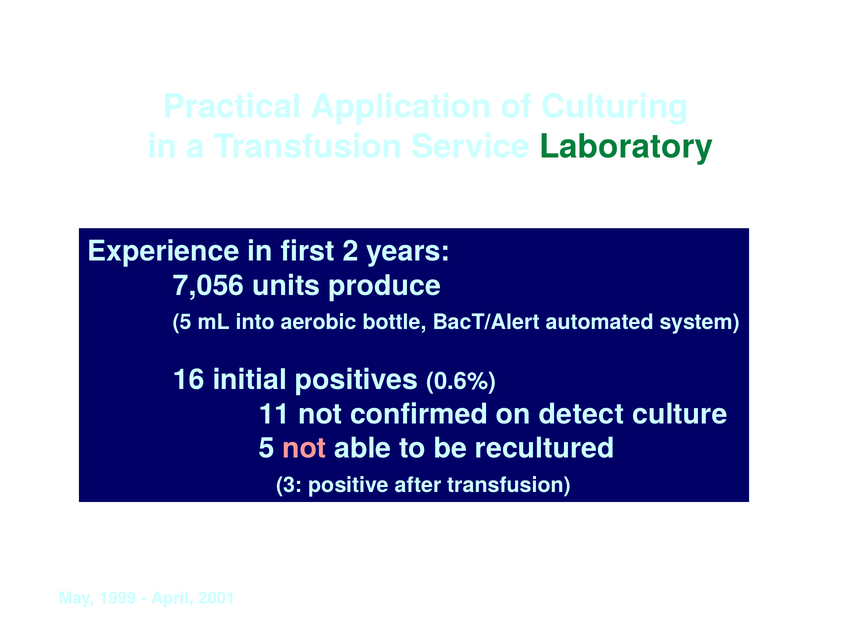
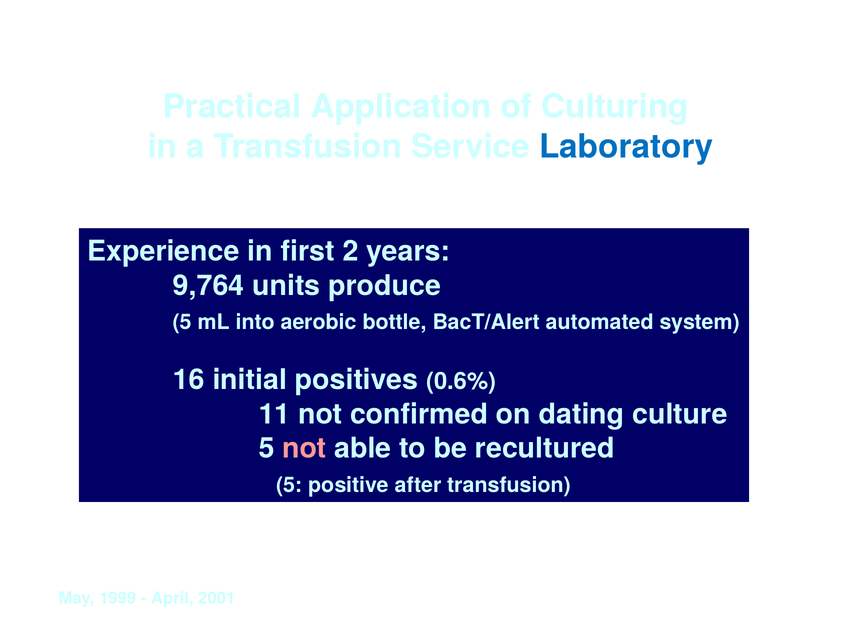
Laboratory colour: green -> blue
7,056: 7,056 -> 9,764
detect: detect -> dating
3 at (289, 485): 3 -> 5
